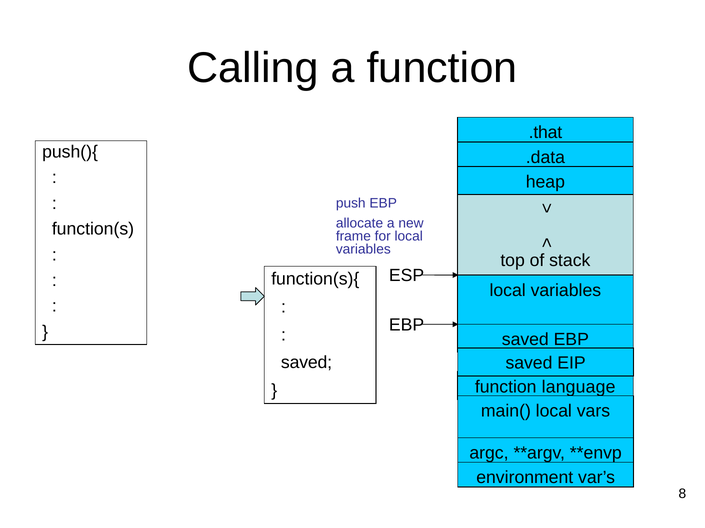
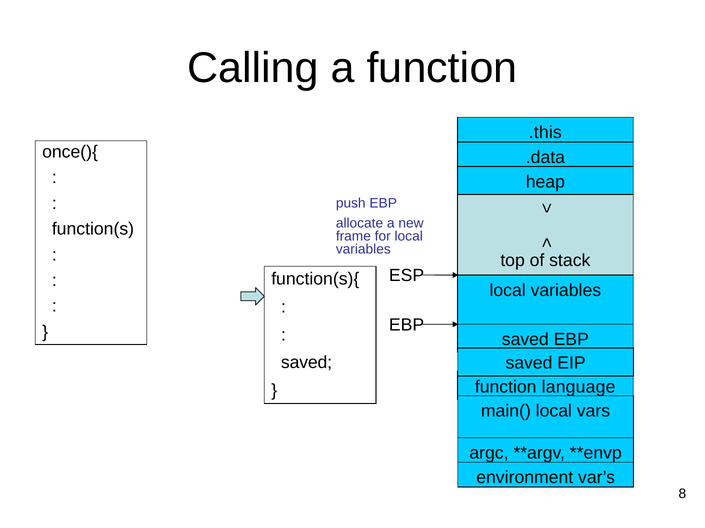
.that: .that -> .this
push(){: push(){ -> once(){
